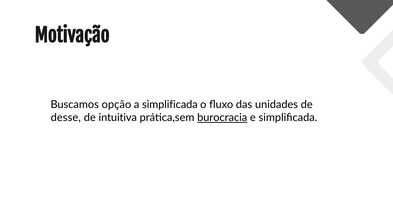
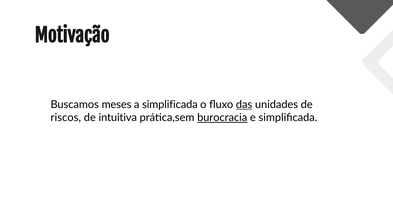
opção: opção -> meses
das underline: none -> present
desse: desse -> riscos
